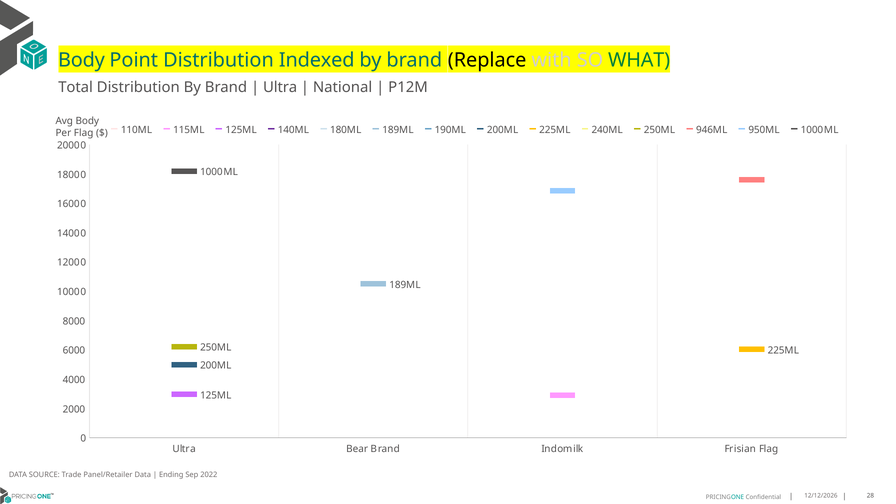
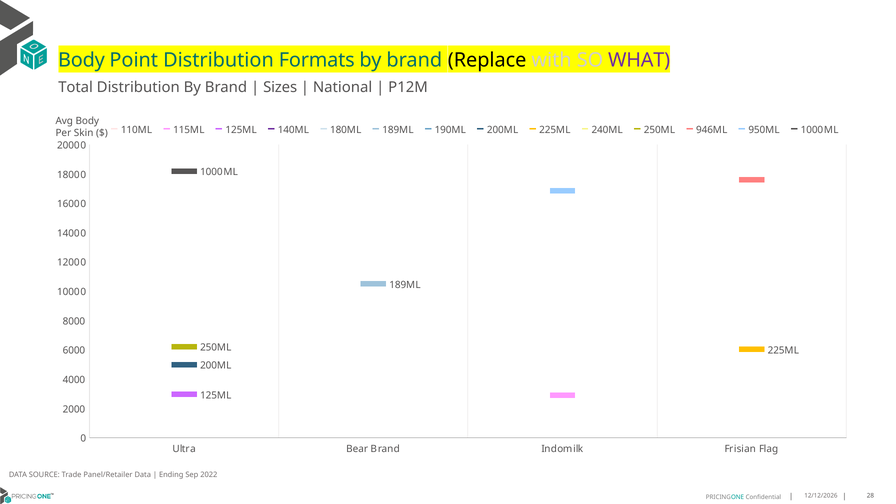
Indexed: Indexed -> Formats
WHAT colour: green -> purple
Ultra at (280, 87): Ultra -> Sizes
Per Flag: Flag -> Skin
